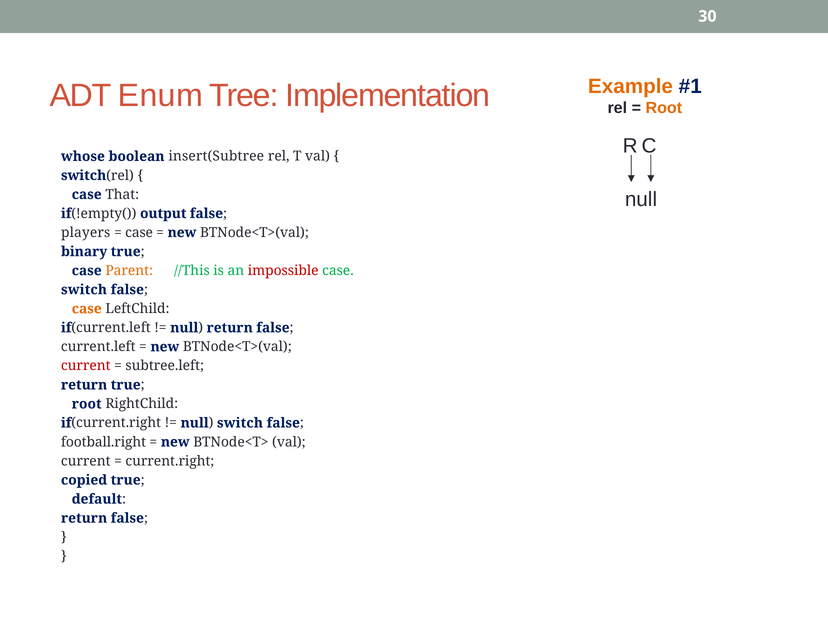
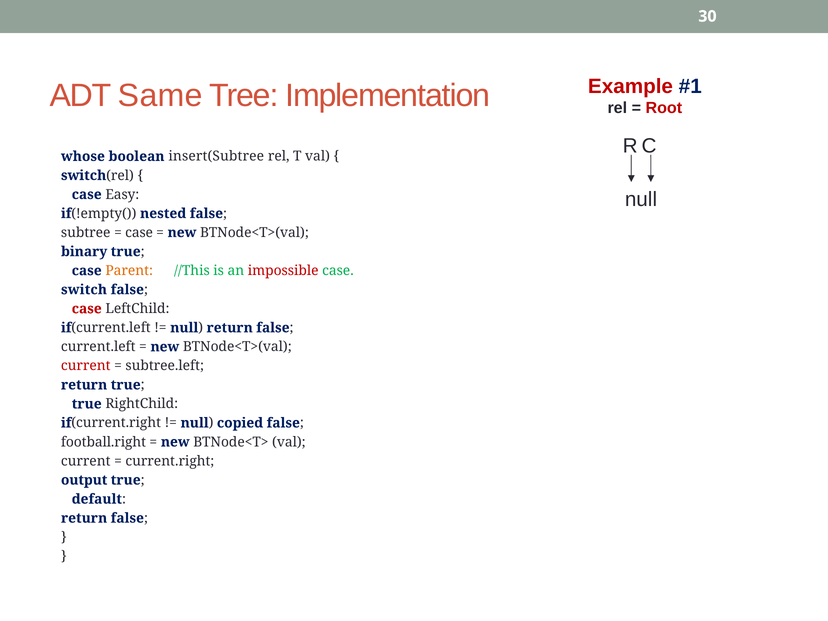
Example colour: orange -> red
Enum: Enum -> Same
Root at (664, 108) colour: orange -> red
That: That -> Easy
output: output -> nested
players: players -> subtree
case at (87, 309) colour: orange -> red
root at (87, 404): root -> true
null switch: switch -> copied
copied: copied -> output
